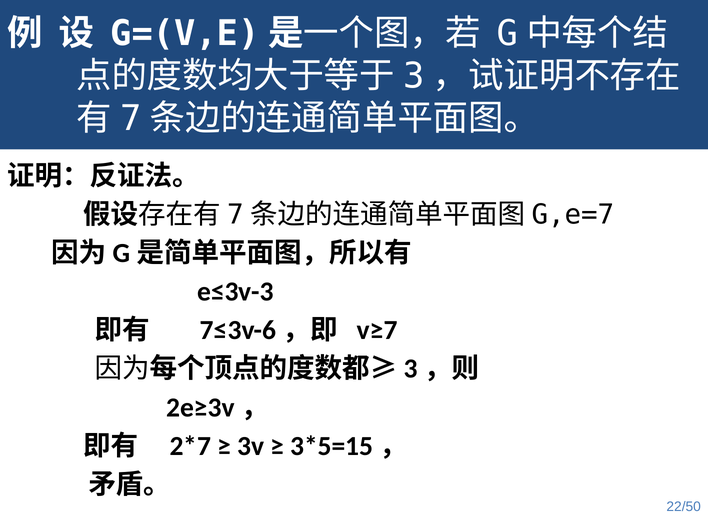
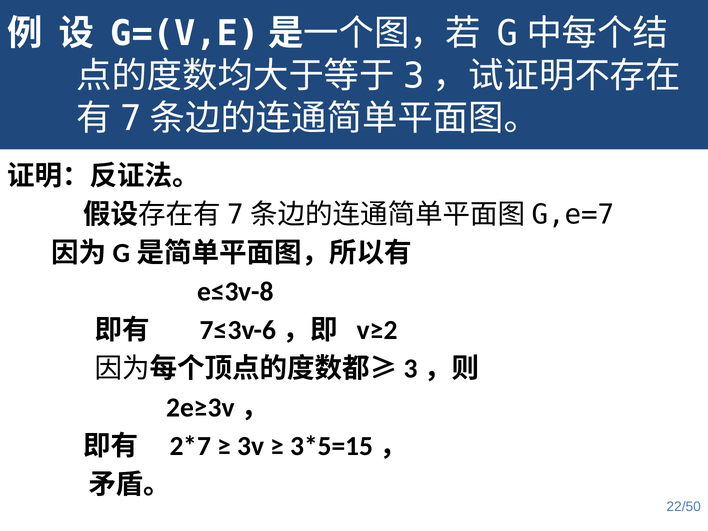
e≤3v-3: e≤3v-3 -> e≤3v-8
v≥7: v≥7 -> v≥2
